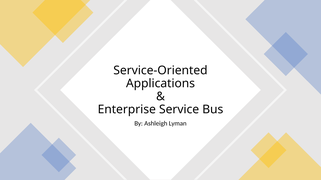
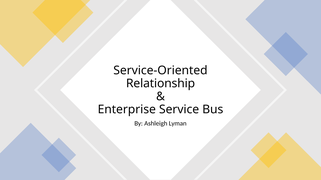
Applications: Applications -> Relationship
